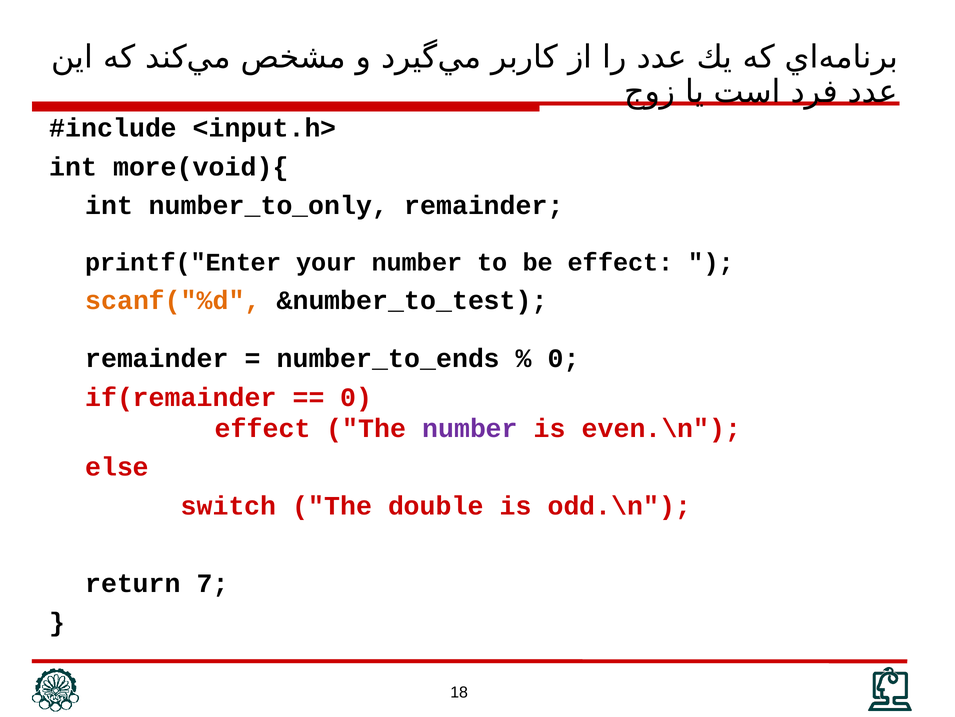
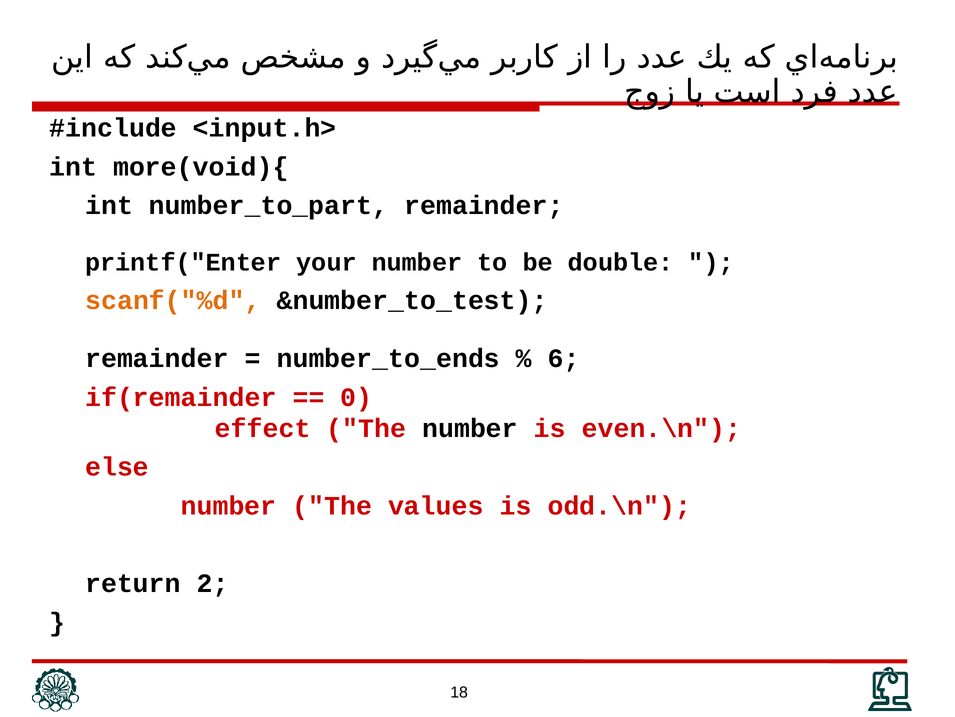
number_to_only: number_to_only -> number_to_part
be effect: effect -> double
0 at (564, 358): 0 -> 6
number at (470, 428) colour: purple -> black
switch at (229, 505): switch -> number
double: double -> values
7: 7 -> 2
